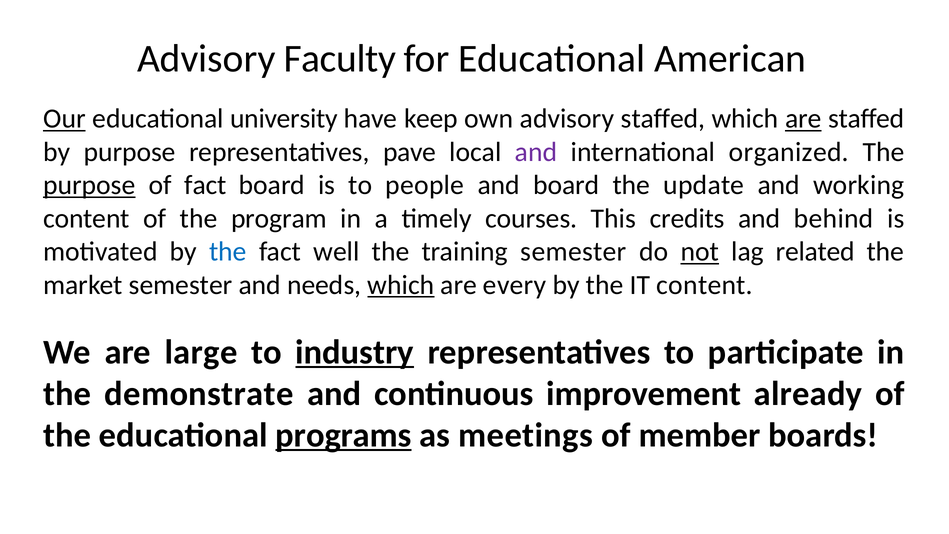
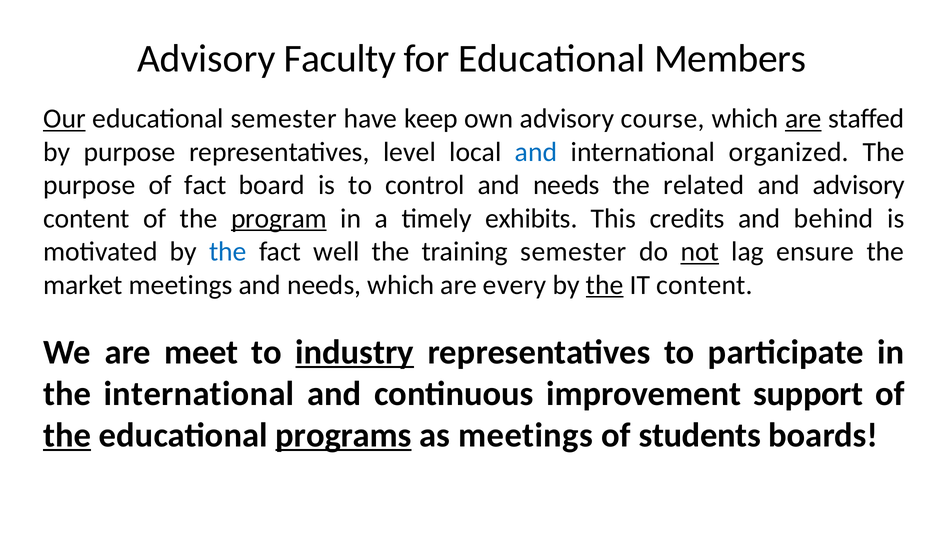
American: American -> Members
educational university: university -> semester
advisory staffed: staffed -> course
pave: pave -> level
and at (536, 152) colour: purple -> blue
purpose at (89, 185) underline: present -> none
people: people -> control
board at (566, 185): board -> needs
update: update -> related
and working: working -> advisory
program underline: none -> present
courses: courses -> exhibits
related: related -> ensure
market semester: semester -> meetings
which at (401, 285) underline: present -> none
the at (605, 285) underline: none -> present
large: large -> meet
the demonstrate: demonstrate -> international
already: already -> support
the at (67, 435) underline: none -> present
member: member -> students
